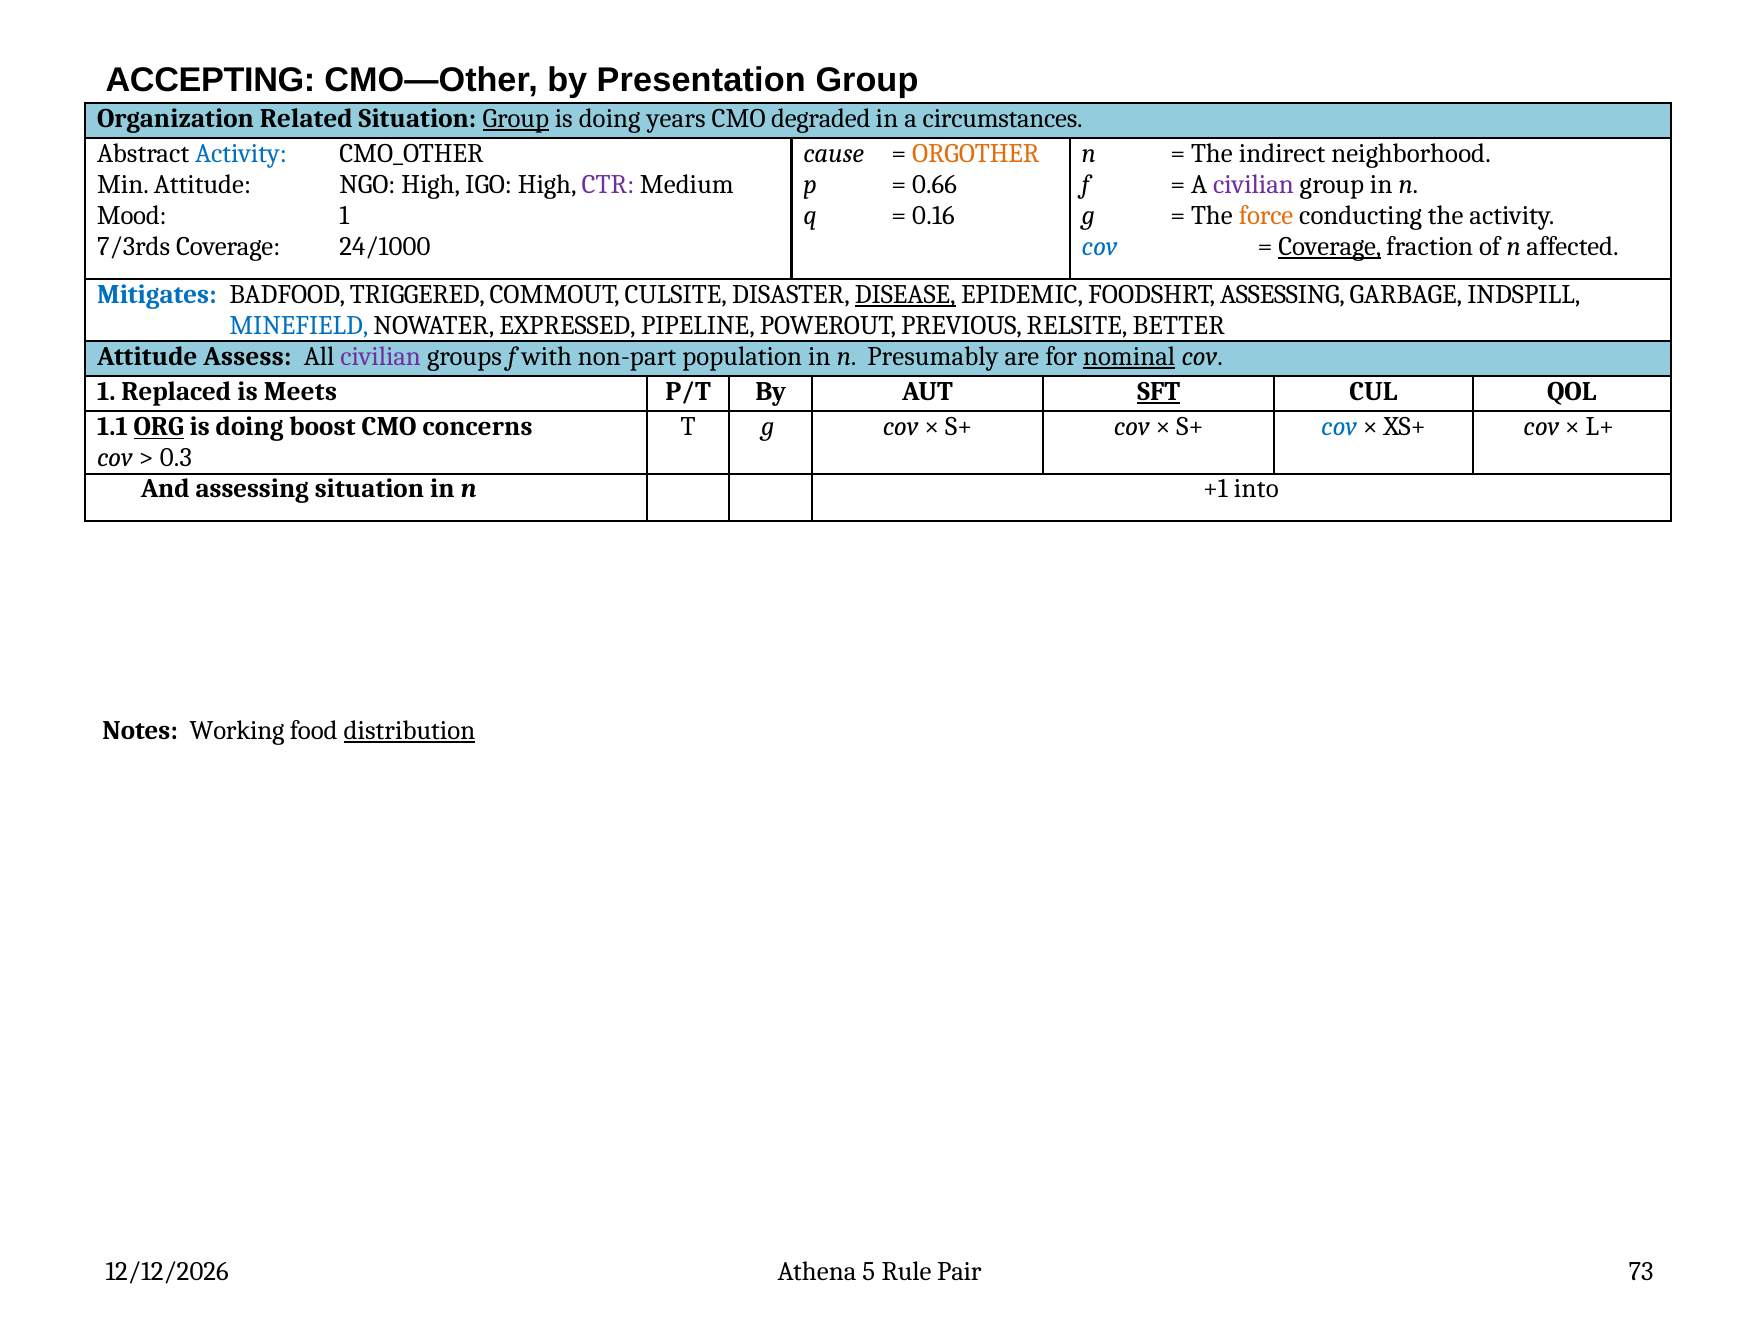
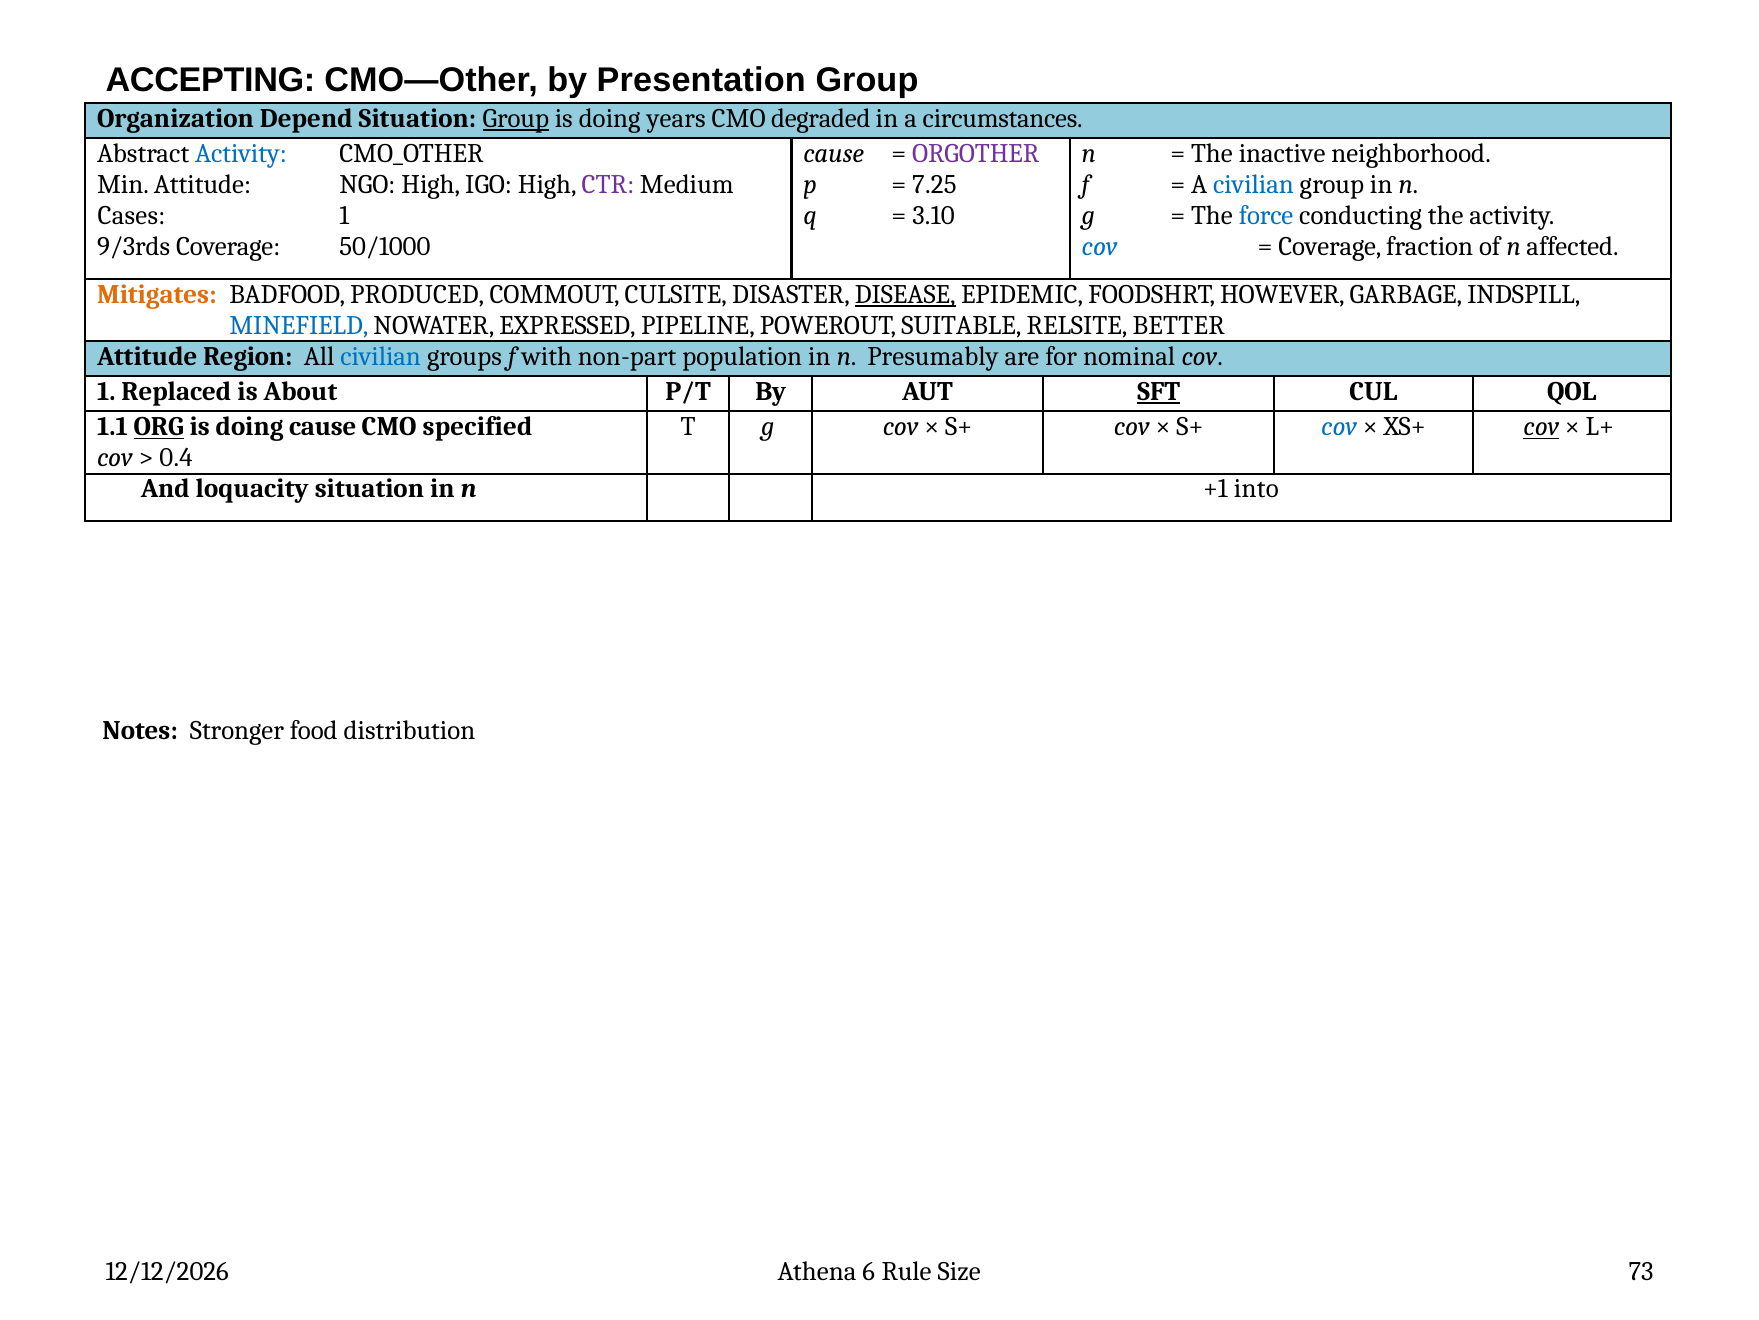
Related: Related -> Depend
ORGOTHER colour: orange -> purple
indirect: indirect -> inactive
0.66: 0.66 -> 7.25
civilian at (1254, 184) colour: purple -> blue
Mood: Mood -> Cases
0.16: 0.16 -> 3.10
force colour: orange -> blue
7/3rds: 7/3rds -> 9/3rds
24/1000: 24/1000 -> 50/1000
Coverage at (1330, 247) underline: present -> none
Mitigates colour: blue -> orange
TRIGGERED: TRIGGERED -> PRODUCED
FOODSHRT ASSESSING: ASSESSING -> HOWEVER
PREVIOUS: PREVIOUS -> SUITABLE
Assess: Assess -> Region
civilian at (381, 356) colour: purple -> blue
nominal underline: present -> none
Meets: Meets -> About
doing boost: boost -> cause
concerns: concerns -> specified
cov at (1541, 427) underline: none -> present
0.3: 0.3 -> 0.4
And assessing: assessing -> loquacity
Working: Working -> Stronger
distribution underline: present -> none
5: 5 -> 6
Pair: Pair -> Size
